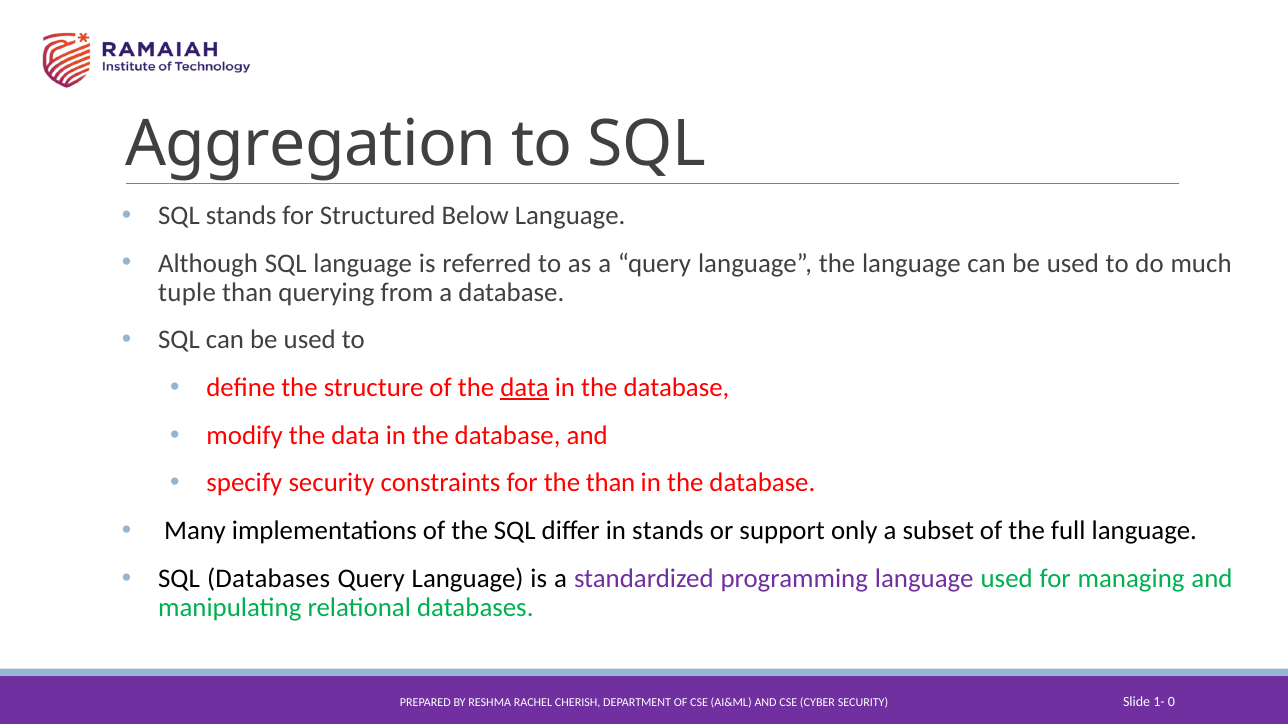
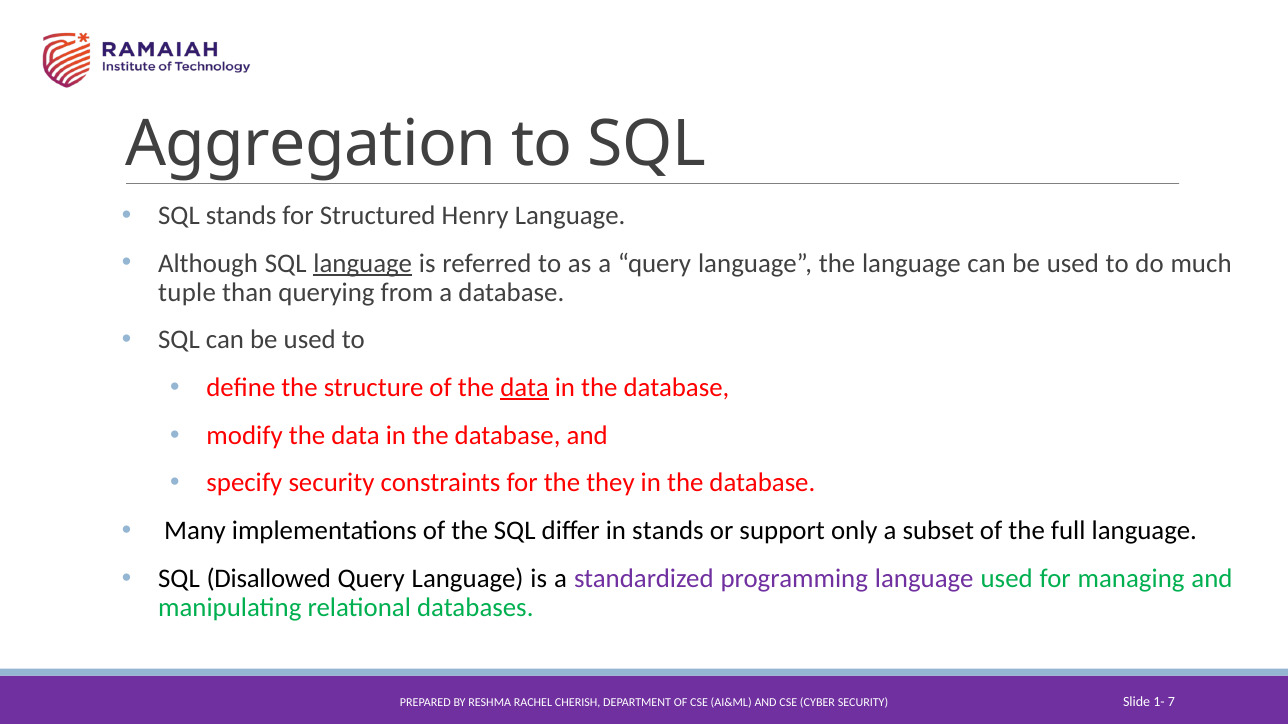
Below: Below -> Henry
language at (363, 263) underline: none -> present
the than: than -> they
SQL Databases: Databases -> Disallowed
0: 0 -> 7
